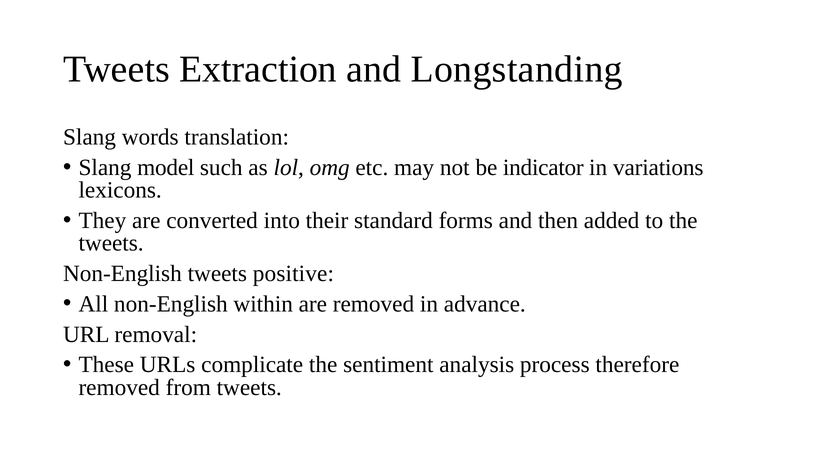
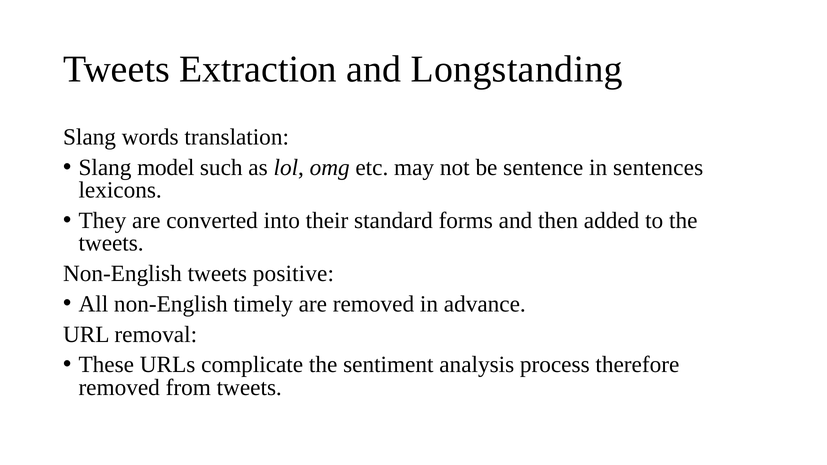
indicator: indicator -> sentence
variations: variations -> sentences
within: within -> timely
